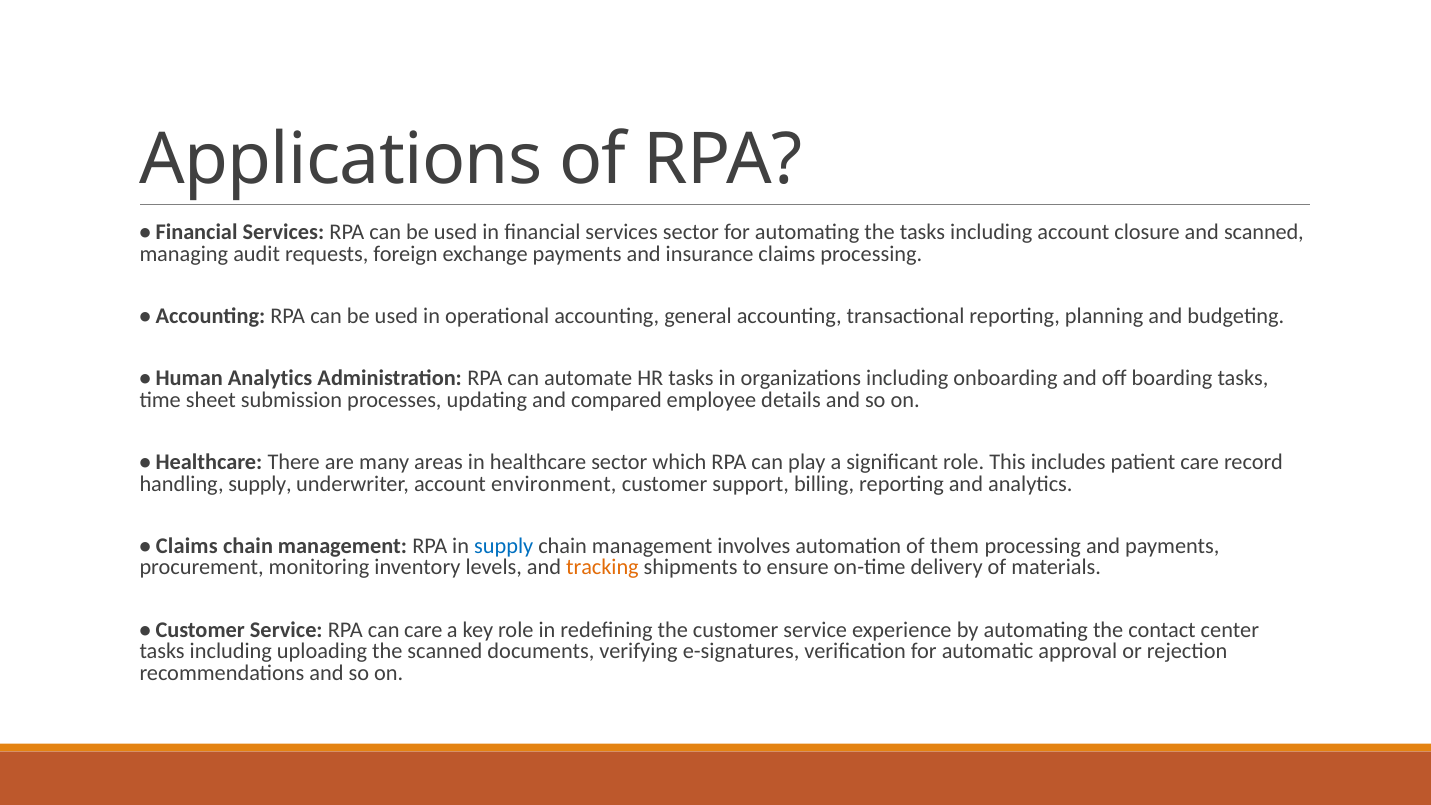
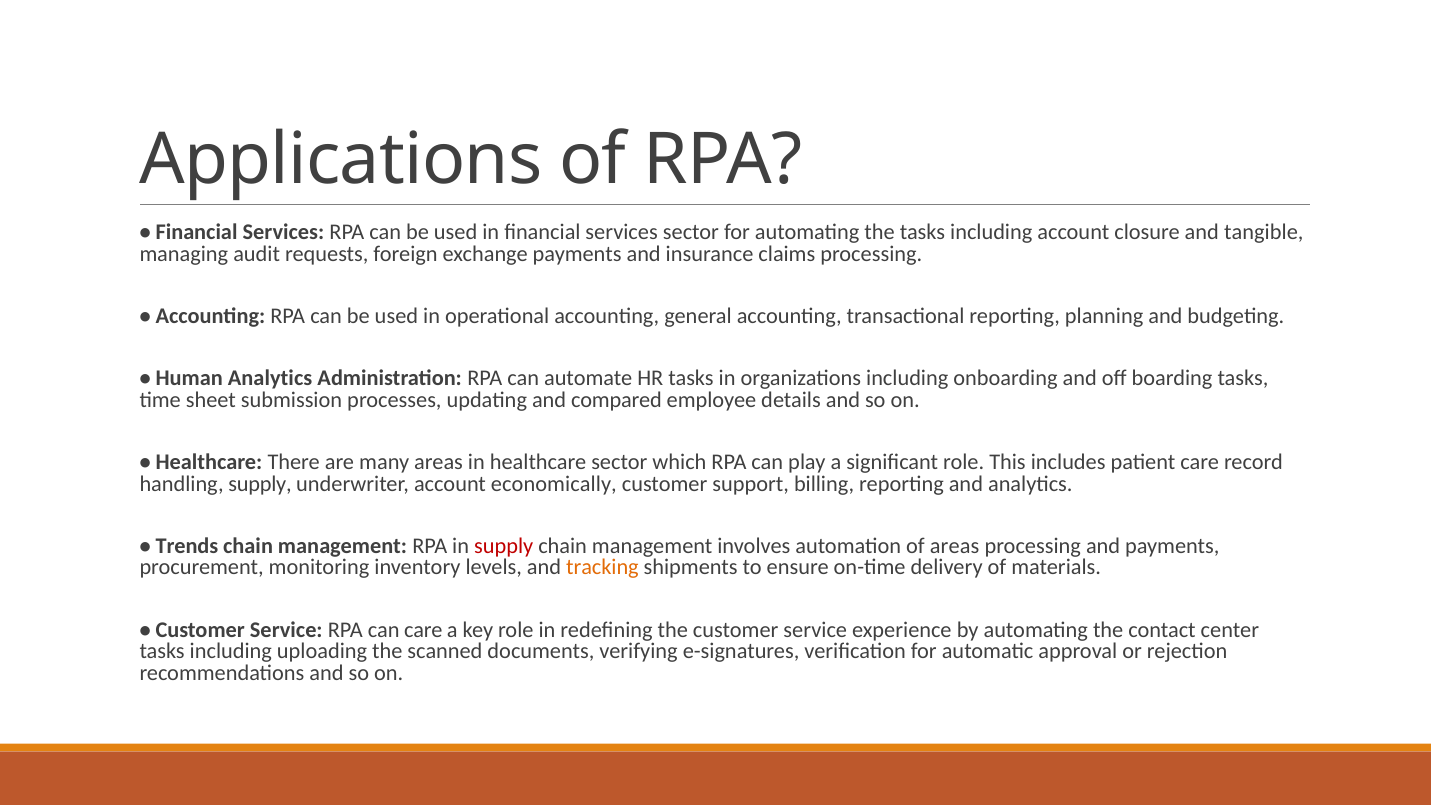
and scanned: scanned -> tangible
environment: environment -> economically
Claims at (187, 546): Claims -> Trends
supply at (504, 546) colour: blue -> red
of them: them -> areas
